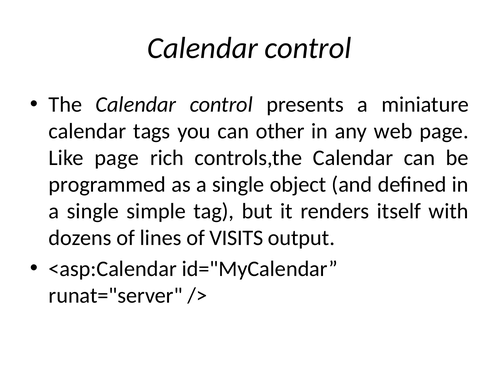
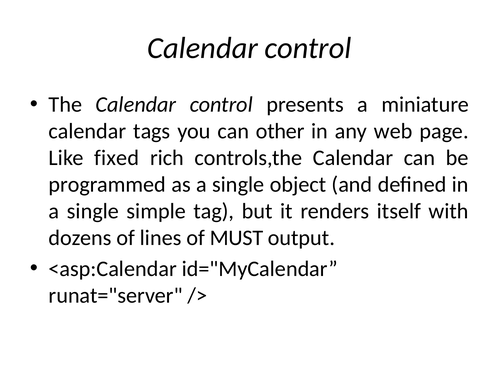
Like page: page -> fixed
VISITS: VISITS -> MUST
